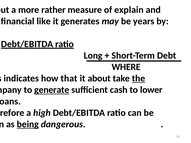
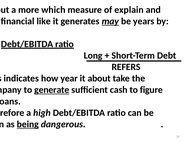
rather: rather -> which
may underline: none -> present
WHERE: WHERE -> REFERS
that: that -> year
the at (139, 79) underline: present -> none
lower: lower -> figure
